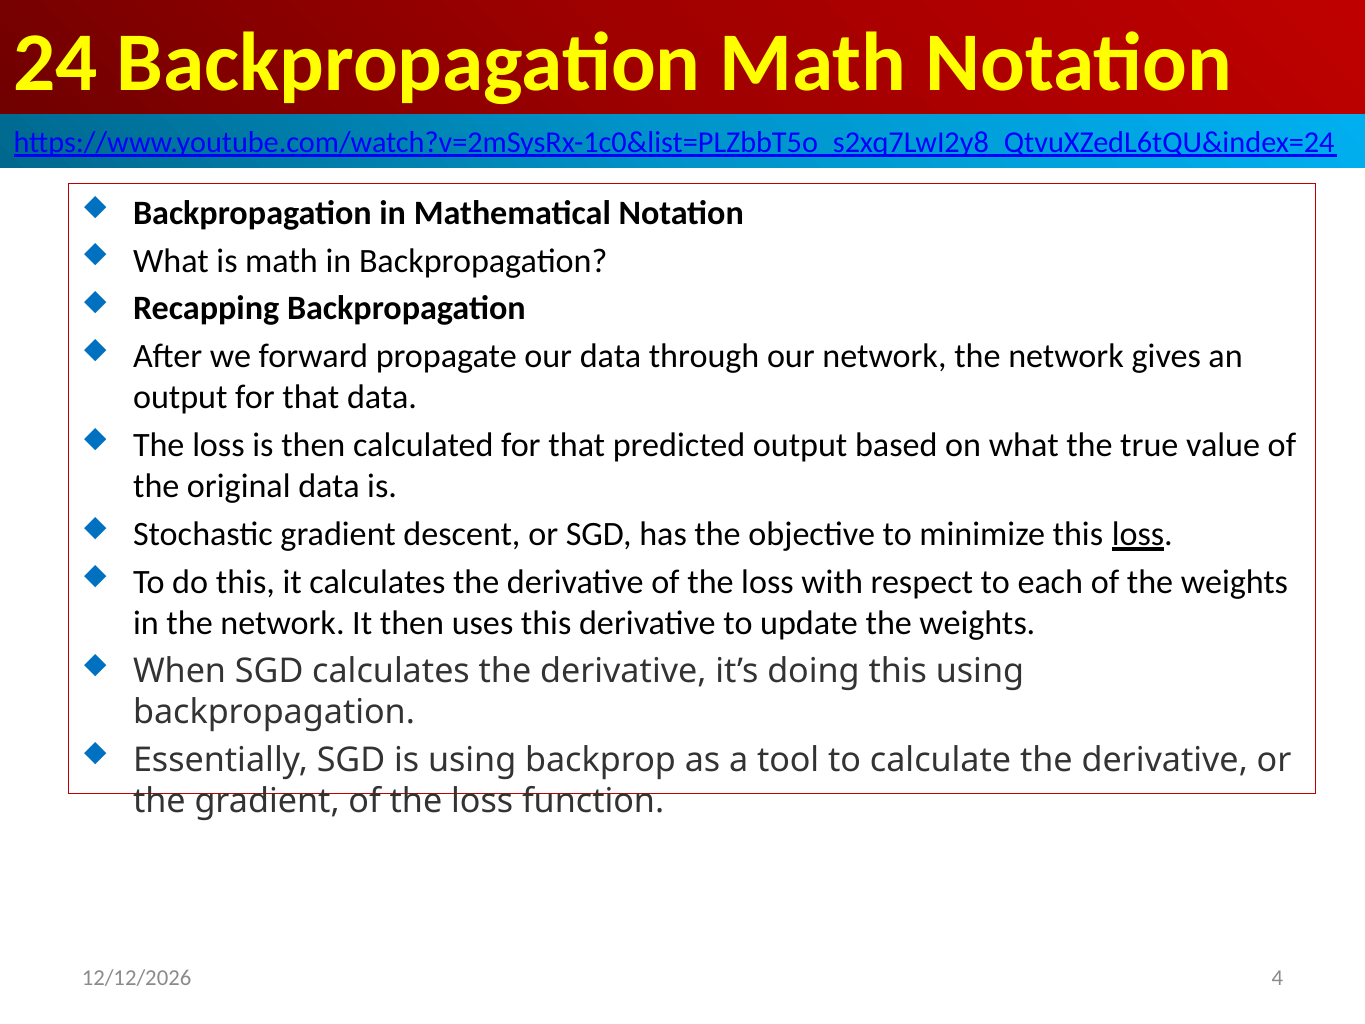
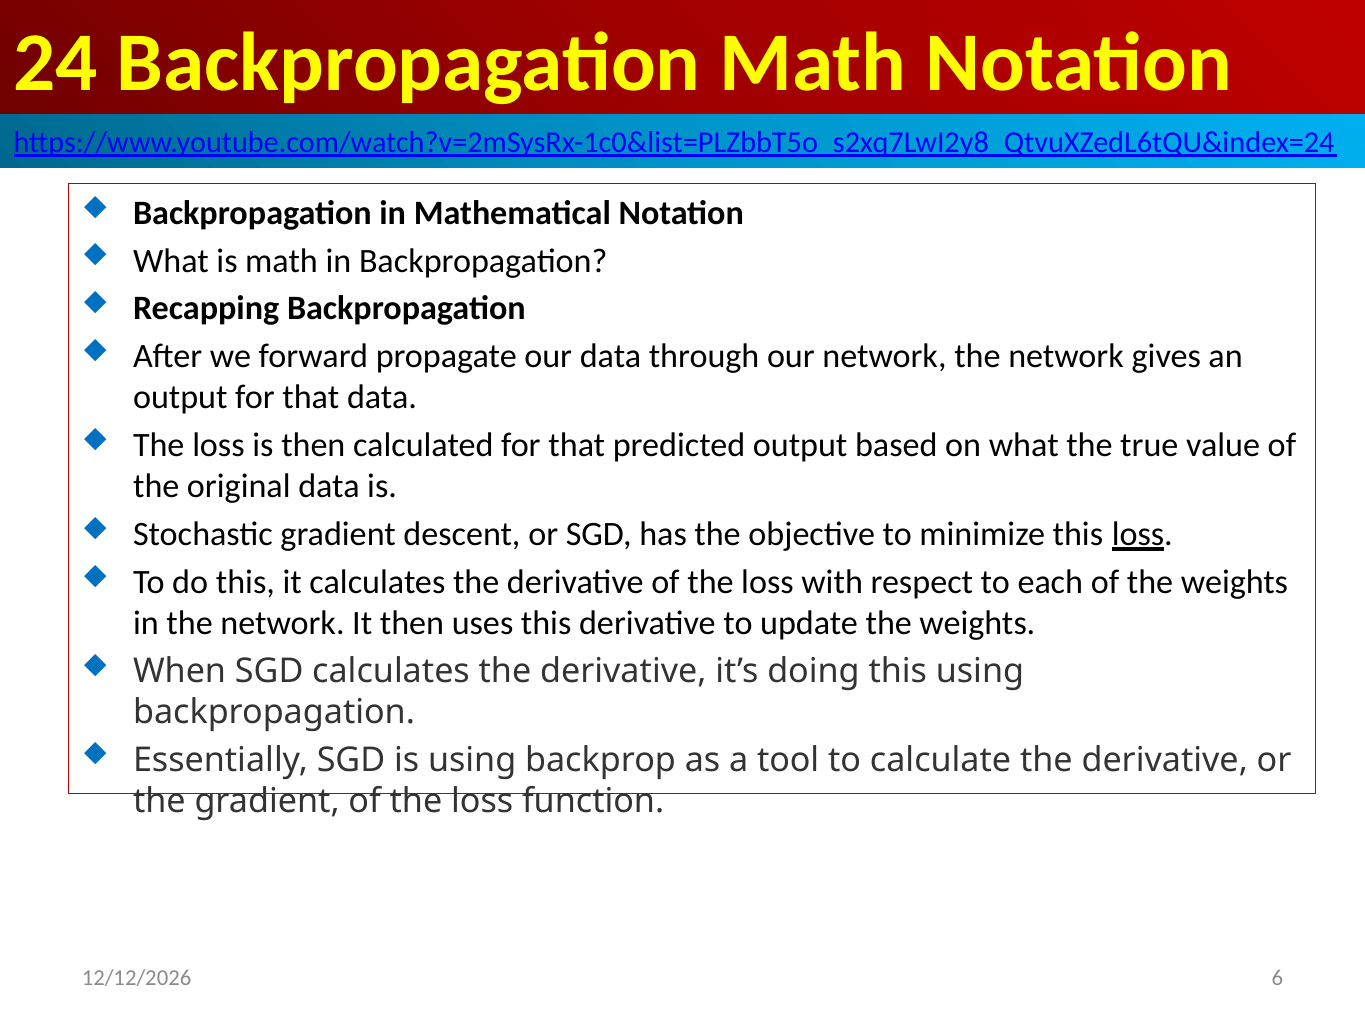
4: 4 -> 6
